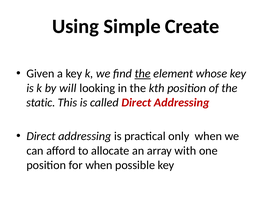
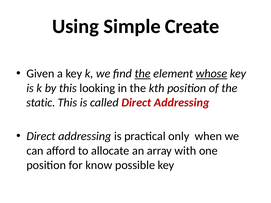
whose underline: none -> present
by will: will -> this
for when: when -> know
